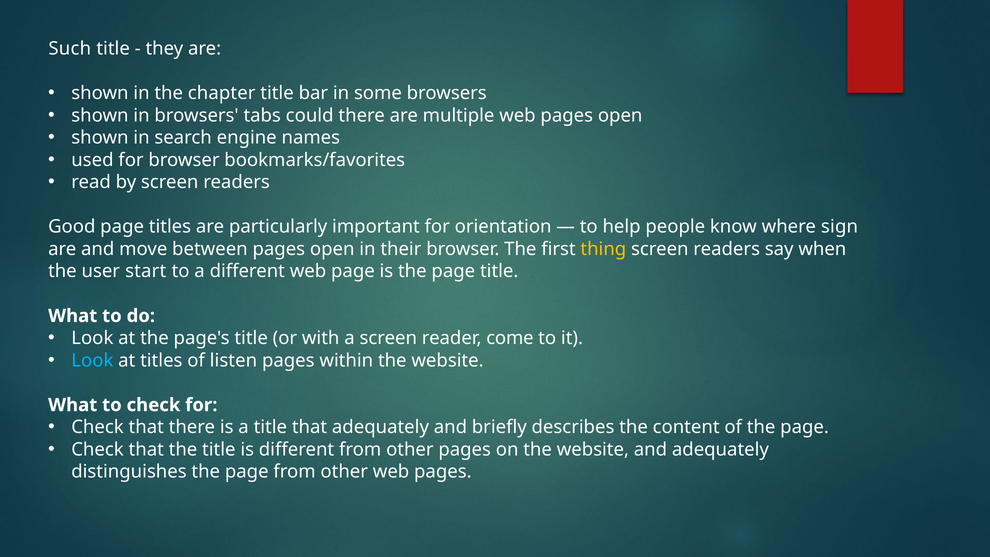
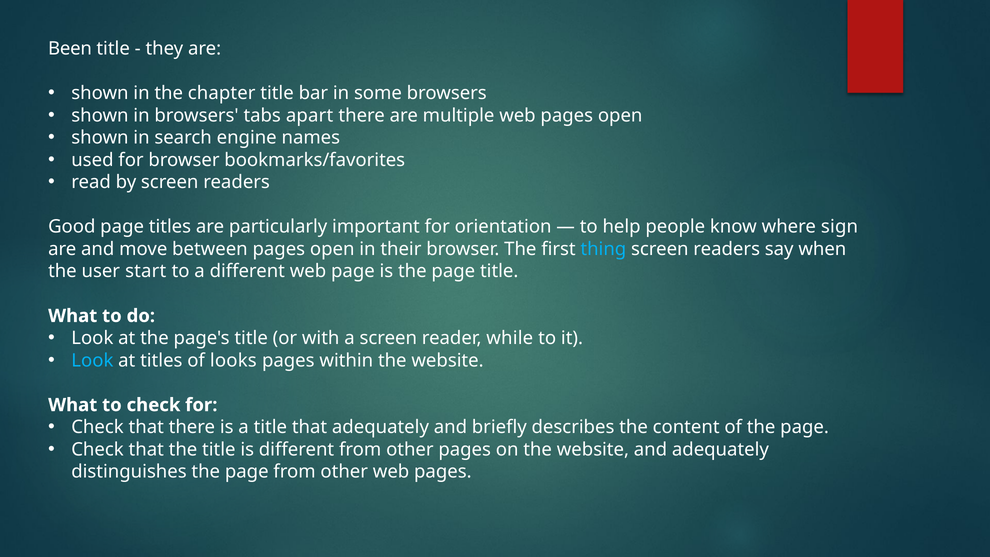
Such: Such -> Been
could: could -> apart
thing colour: yellow -> light blue
come: come -> while
listen: listen -> looks
